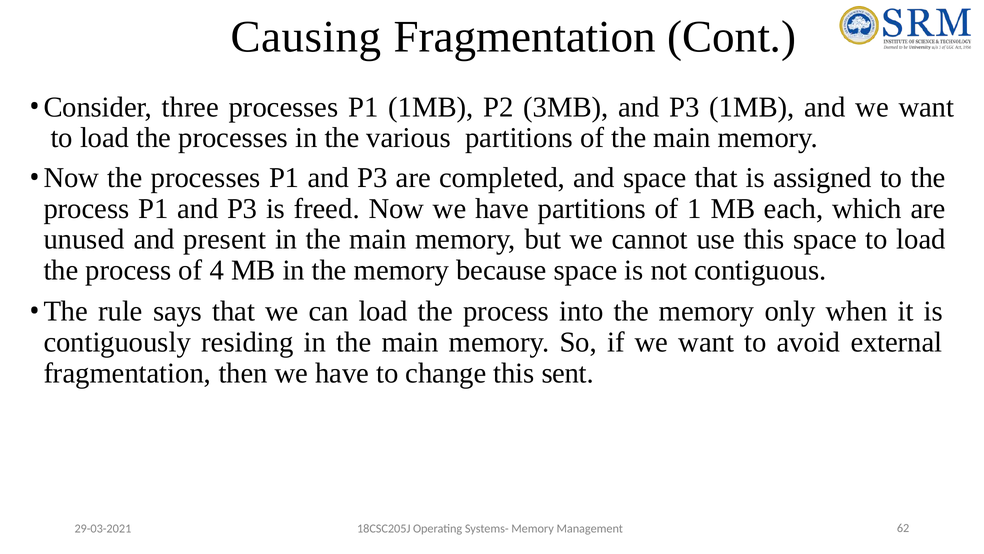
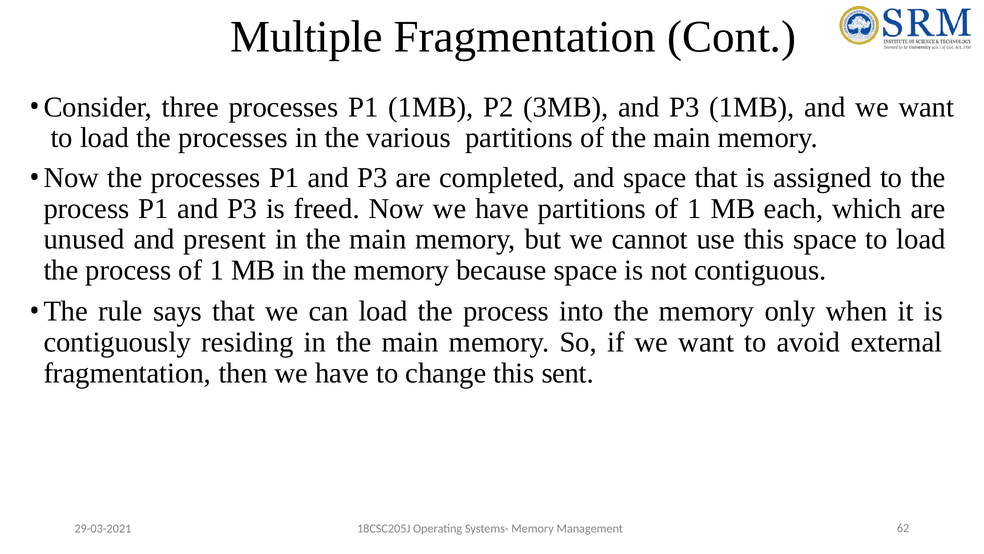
Causing: Causing -> Multiple
process of 4: 4 -> 1
